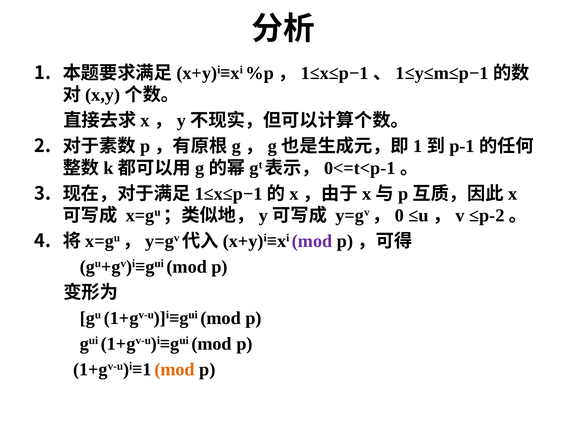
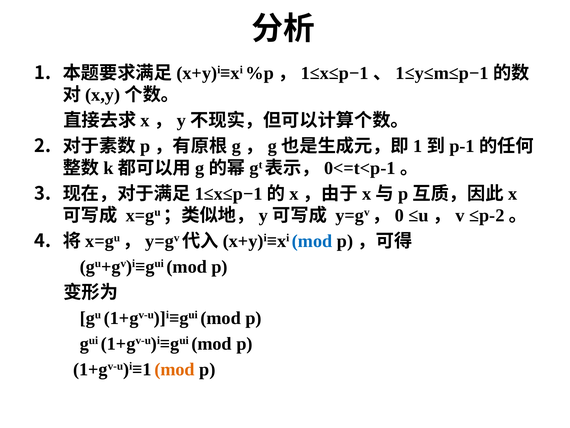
mod at (312, 241) colour: purple -> blue
